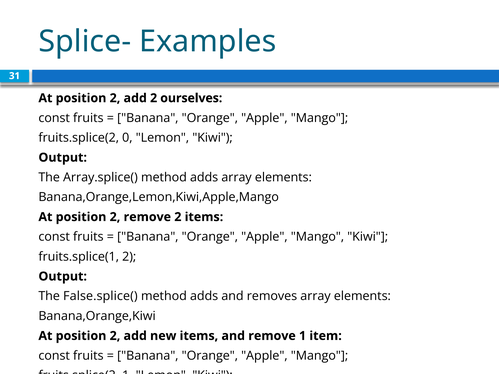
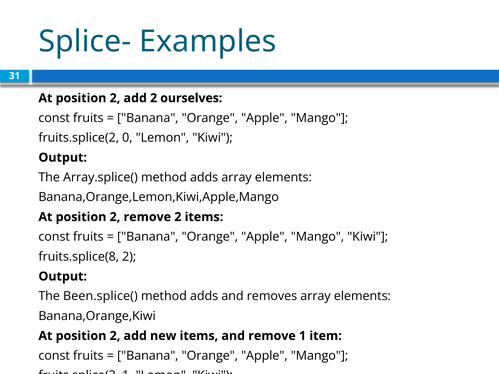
fruits.splice(1: fruits.splice(1 -> fruits.splice(8
False.splice(: False.splice( -> Been.splice(
